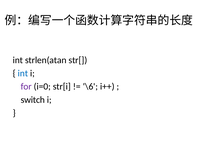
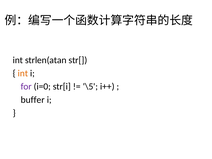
int at (23, 73) colour: blue -> orange
\6: \6 -> \5
switch: switch -> buffer
